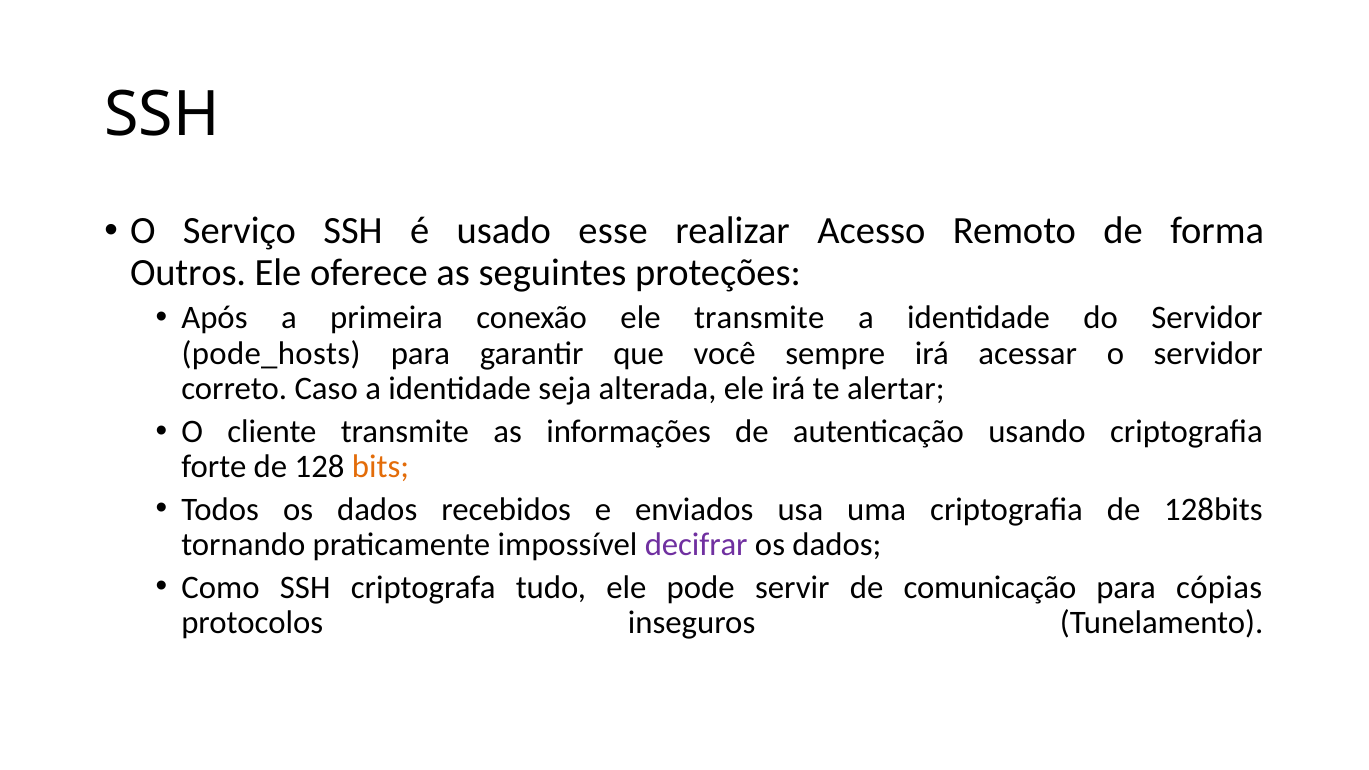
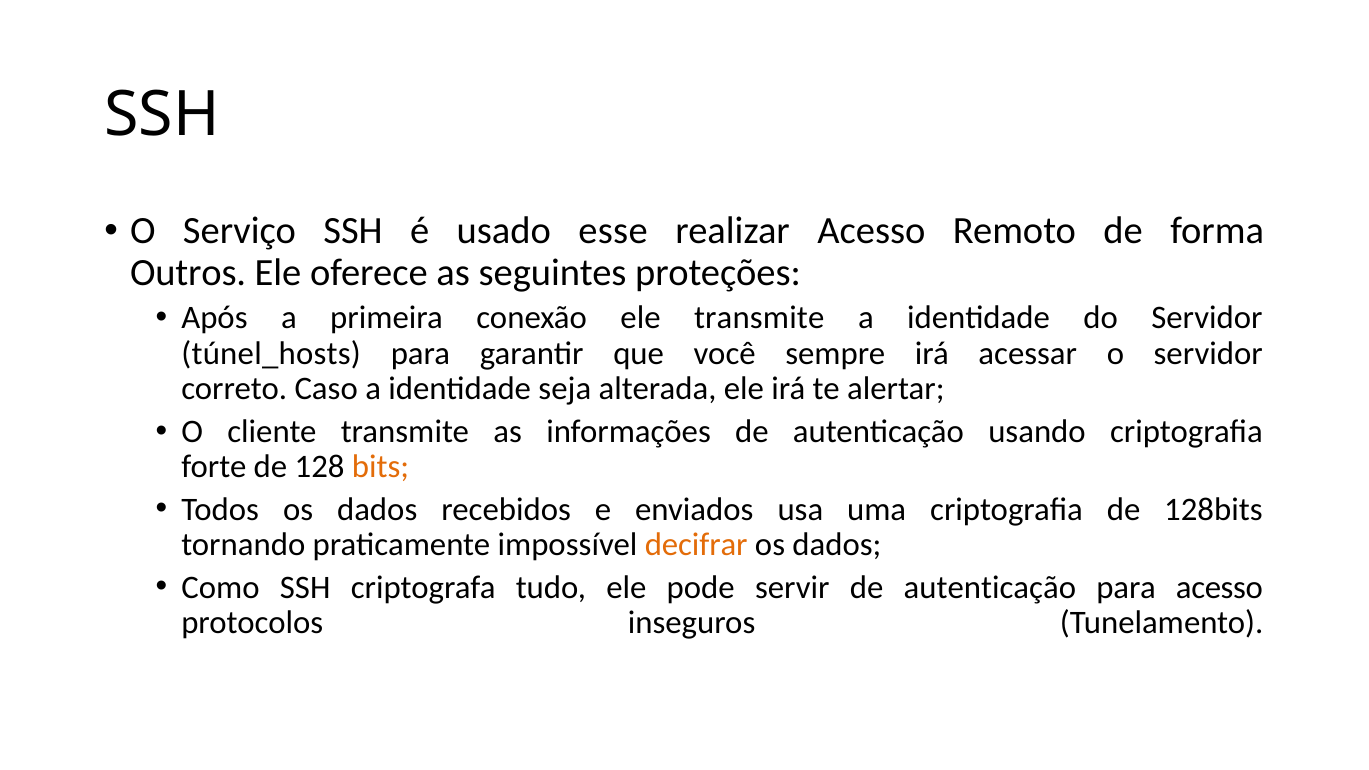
pode_hosts: pode_hosts -> túnel_hosts
decifrar colour: purple -> orange
servir de comunicação: comunicação -> autenticação
para cópias: cópias -> acesso
